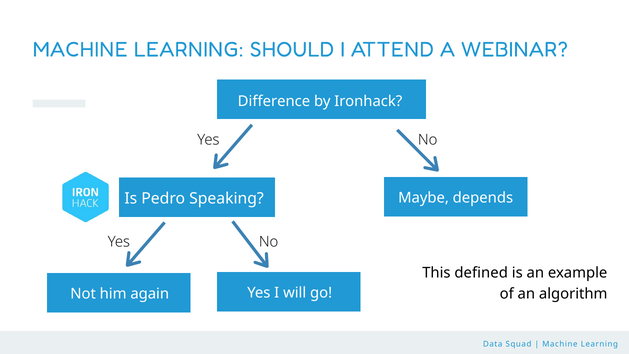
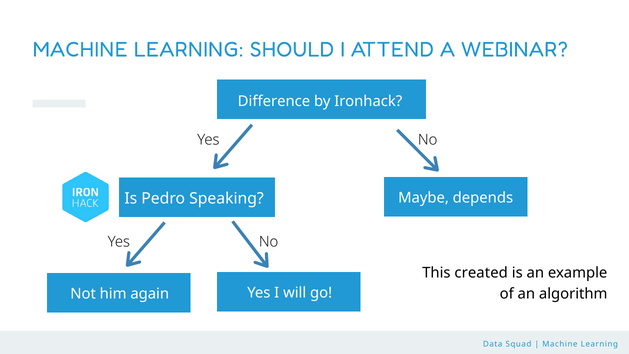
defined: defined -> created
